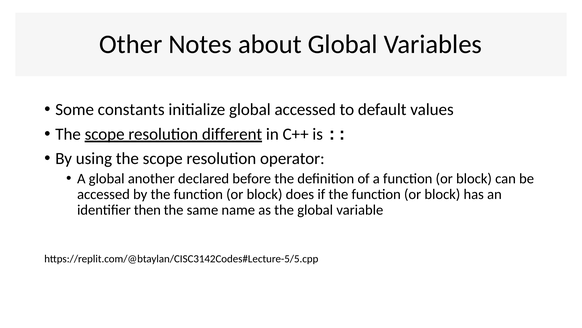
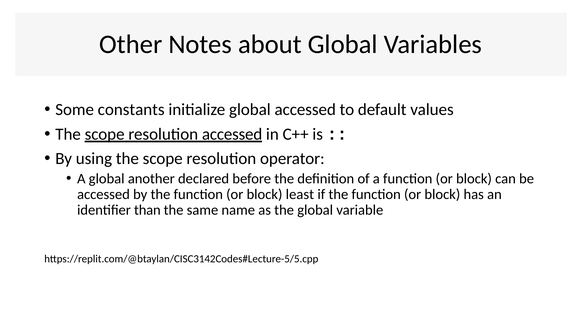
resolution different: different -> accessed
does: does -> least
then: then -> than
